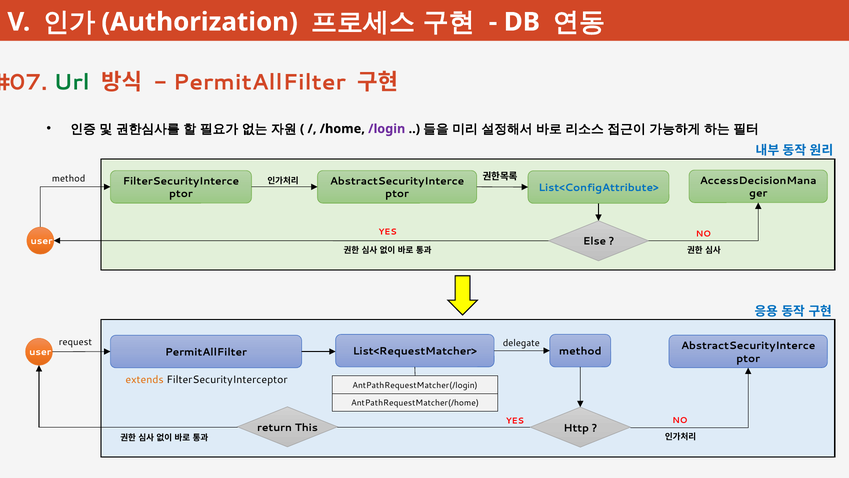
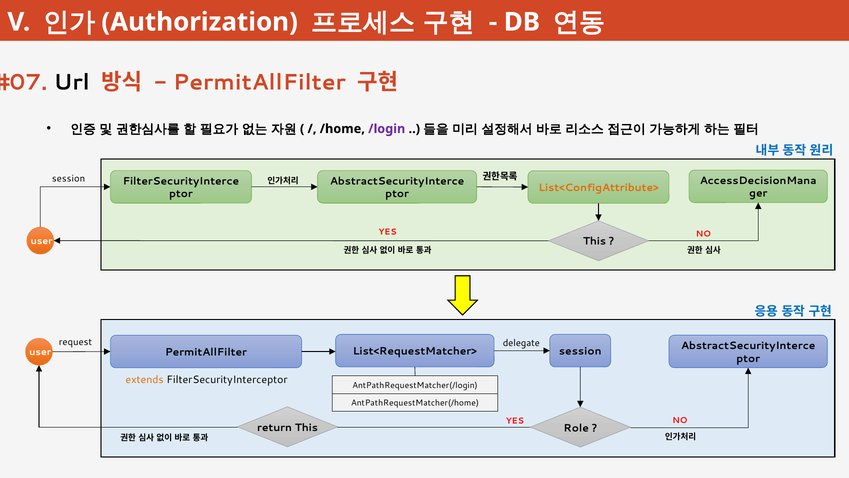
Url colour: green -> black
method at (69, 179): method -> session
List<ConfigAttribute> colour: blue -> orange
user Else: Else -> This
List<RequestMatcher> method: method -> session
Http: Http -> Role
